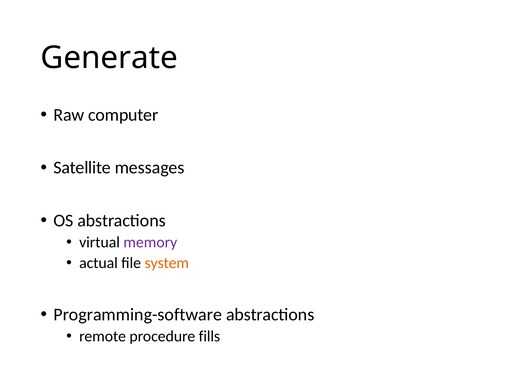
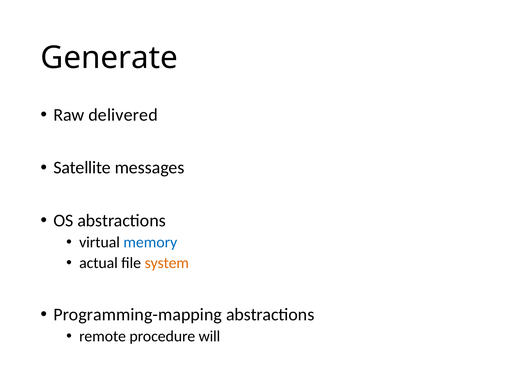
computer: computer -> delivered
memory colour: purple -> blue
Programming-software: Programming-software -> Programming-mapping
fills: fills -> will
